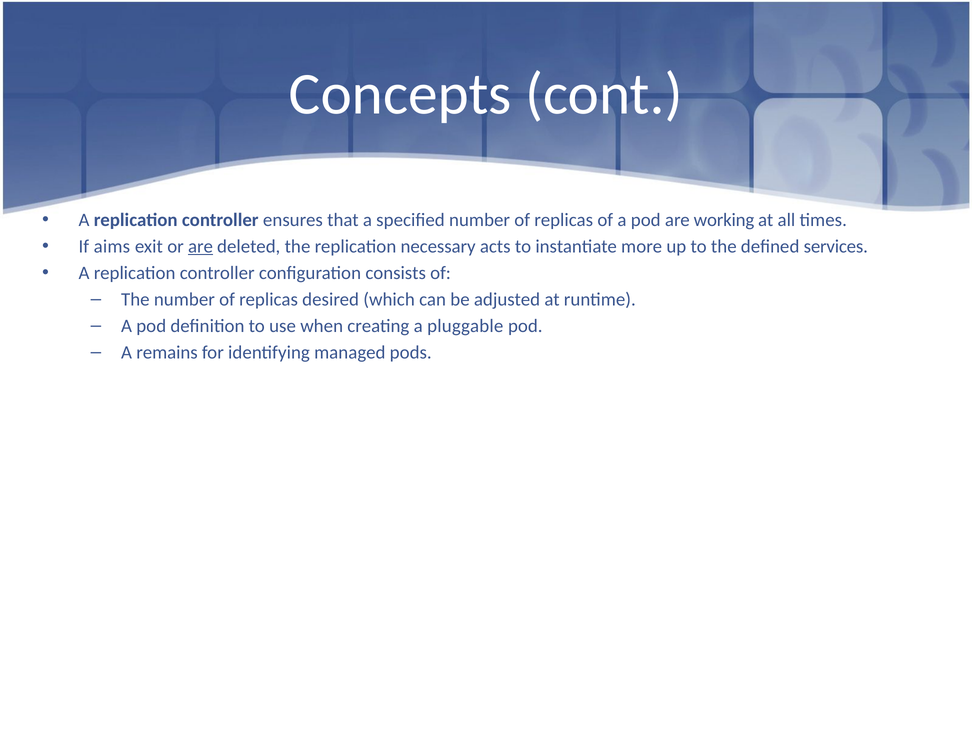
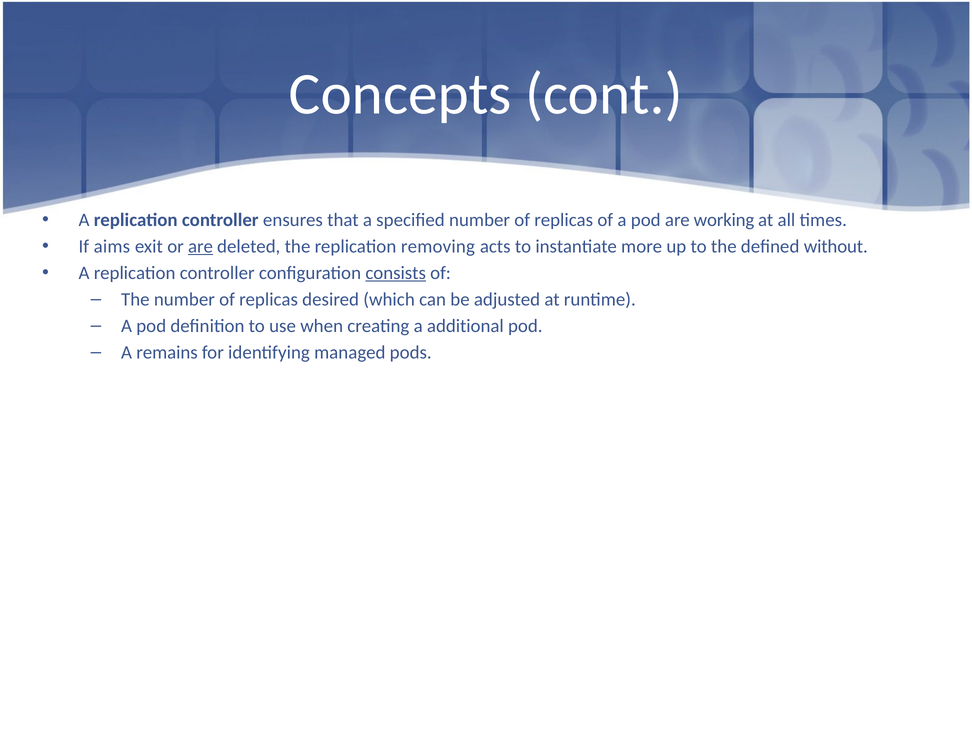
necessary: necessary -> removing
services: services -> without
consists underline: none -> present
pluggable: pluggable -> additional
